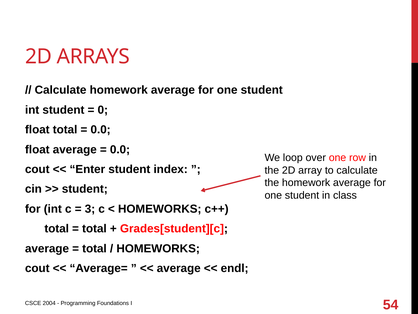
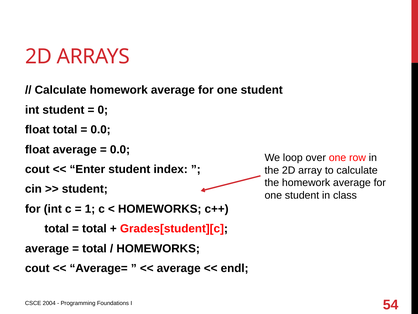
3: 3 -> 1
